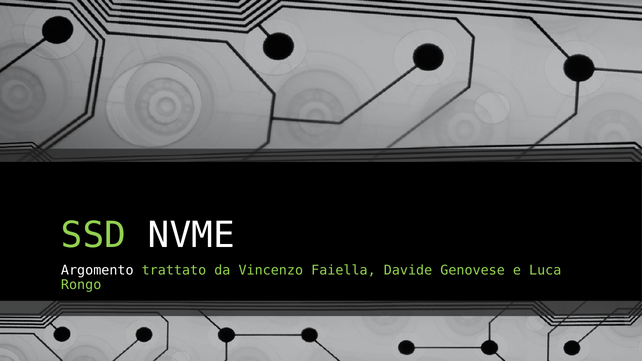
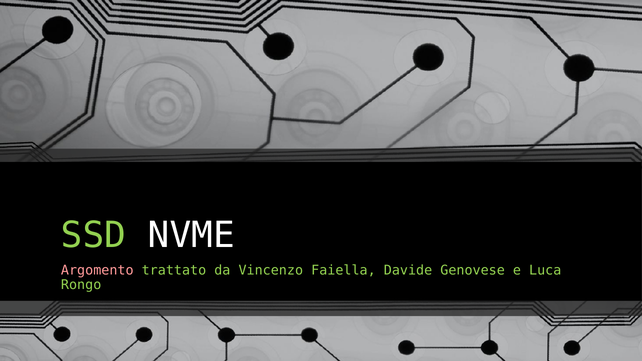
Argomento colour: white -> pink
